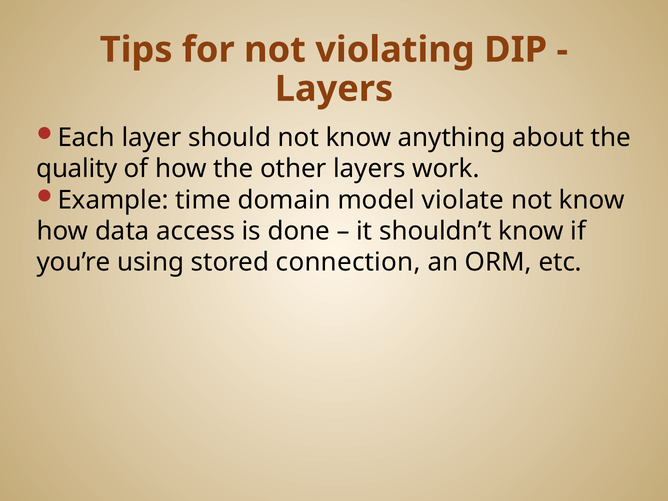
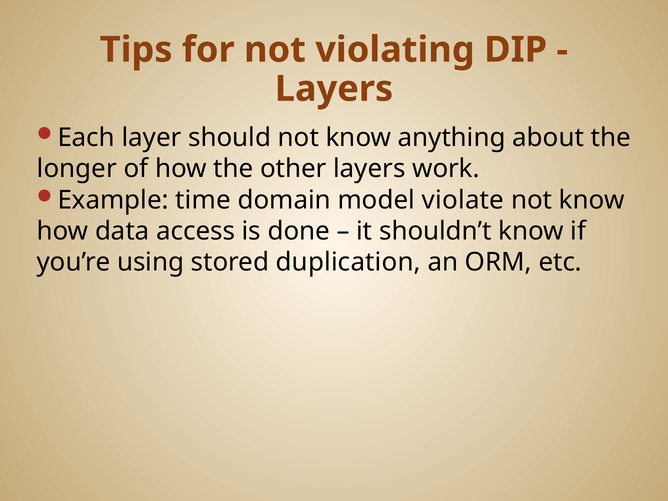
quality: quality -> longer
connection: connection -> duplication
